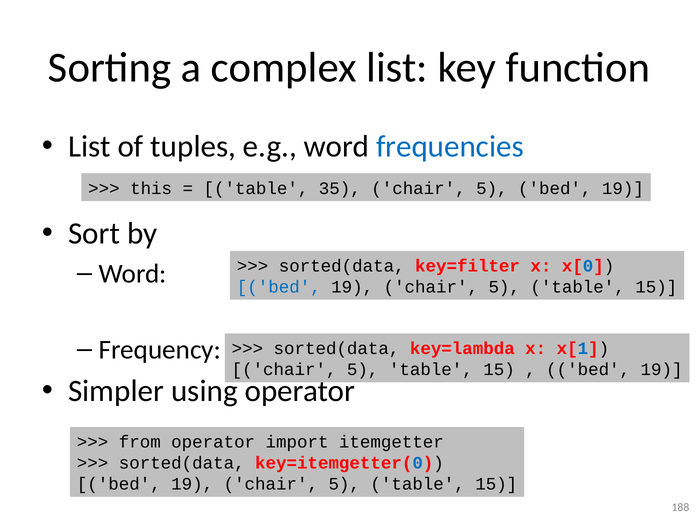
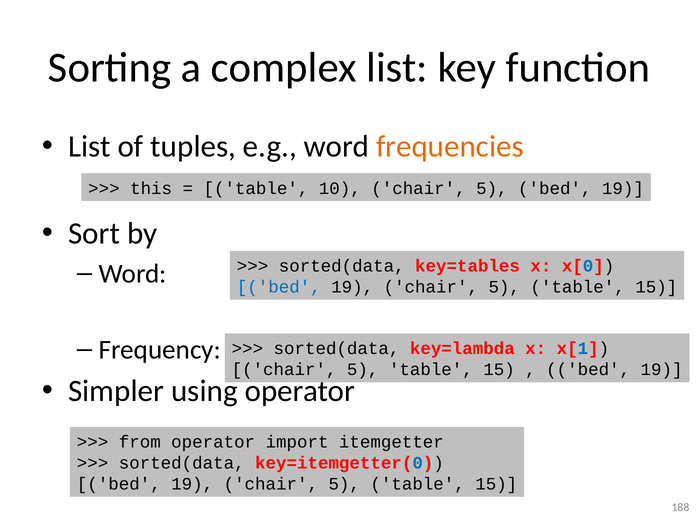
frequencies colour: blue -> orange
35: 35 -> 10
key=filter: key=filter -> key=tables
